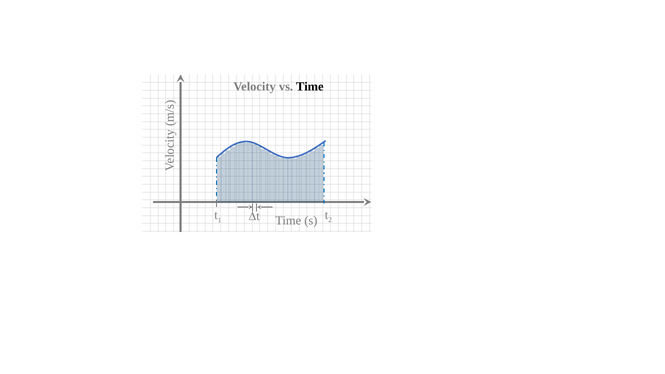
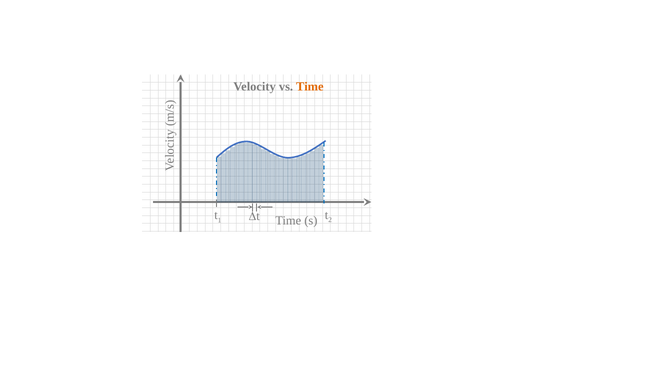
Time at (310, 86) colour: black -> orange
